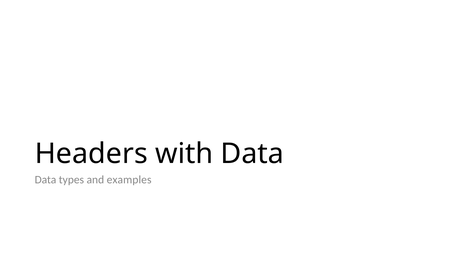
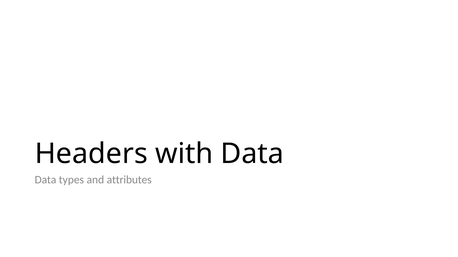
examples: examples -> attributes
